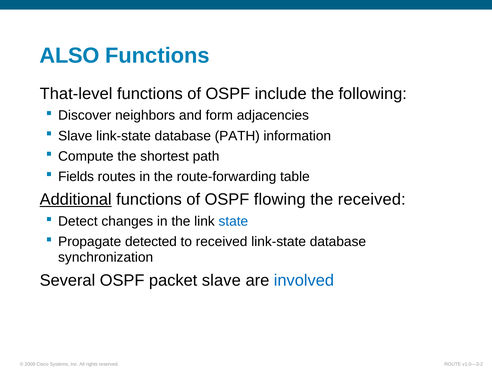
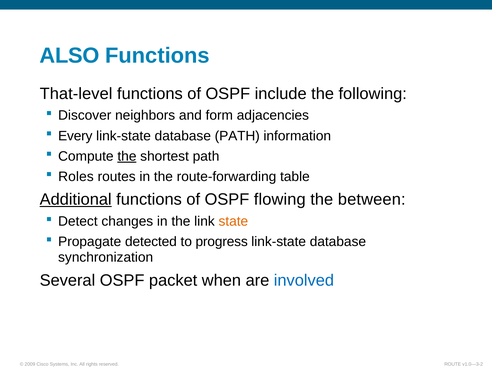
Slave at (75, 136): Slave -> Every
the at (127, 156) underline: none -> present
Fields: Fields -> Roles
the received: received -> between
state colour: blue -> orange
to received: received -> progress
packet slave: slave -> when
